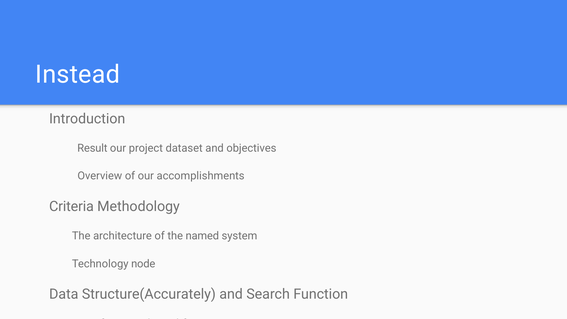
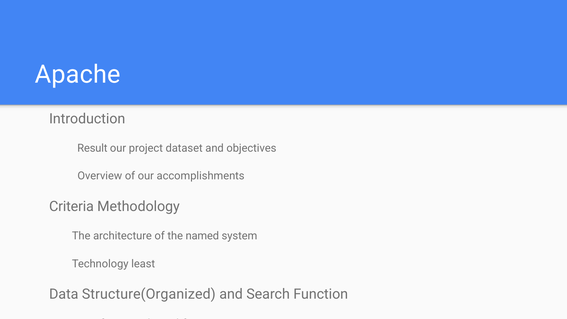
Instead: Instead -> Apache
node: node -> least
Structure(Accurately: Structure(Accurately -> Structure(Organized
